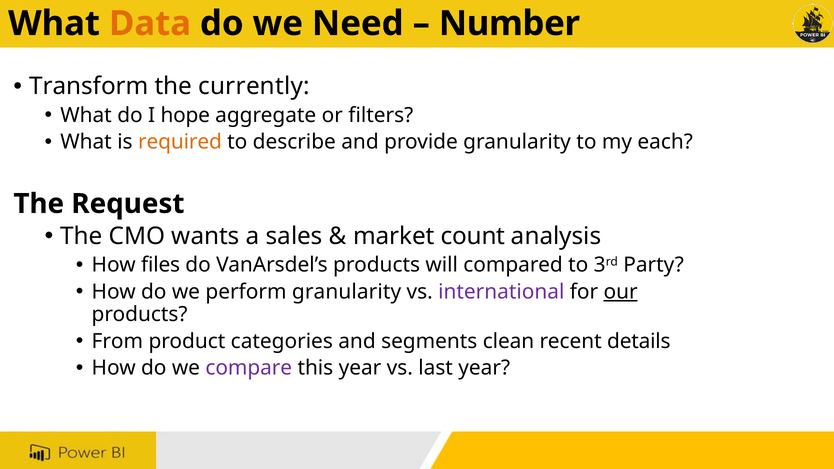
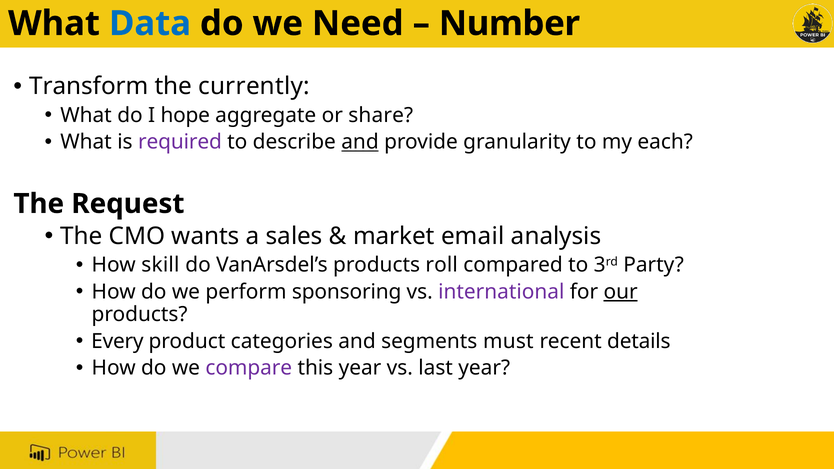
Data colour: orange -> blue
filters: filters -> share
required colour: orange -> purple
and at (360, 142) underline: none -> present
count: count -> email
files: files -> skill
will: will -> roll
perform granularity: granularity -> sponsoring
From: From -> Every
clean: clean -> must
